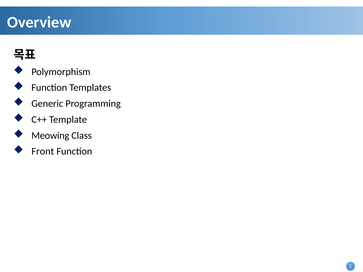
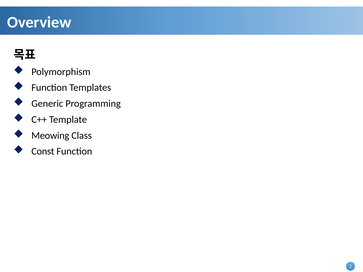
Front: Front -> Const
